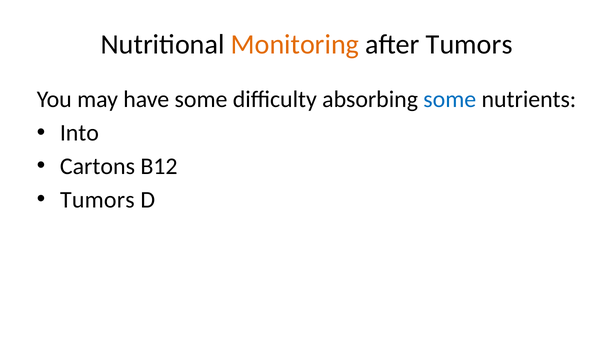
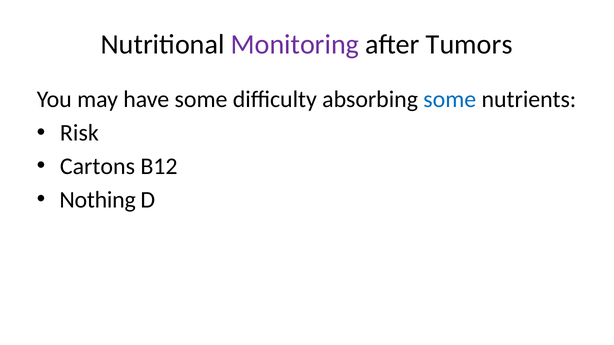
Monitoring colour: orange -> purple
Into: Into -> Risk
Tumors at (97, 200): Tumors -> Nothing
